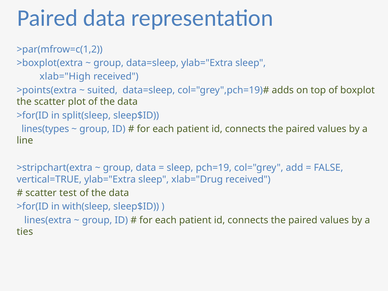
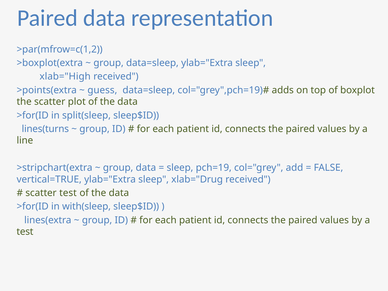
suited: suited -> guess
lines(types: lines(types -> lines(turns
ties at (25, 232): ties -> test
